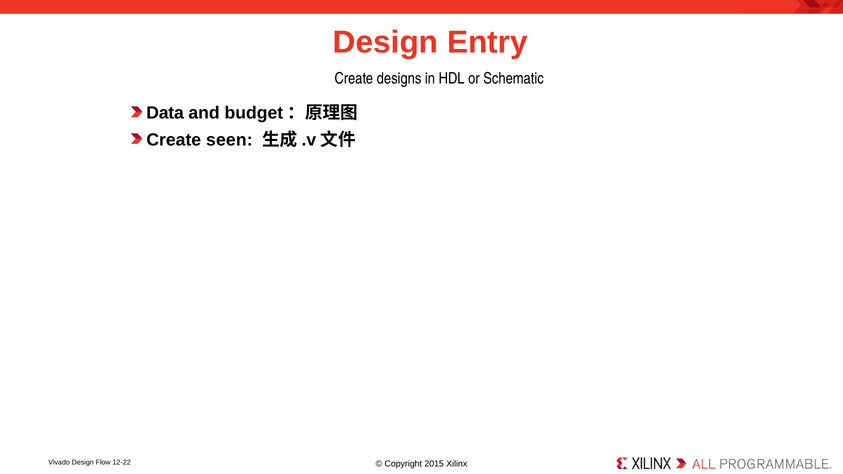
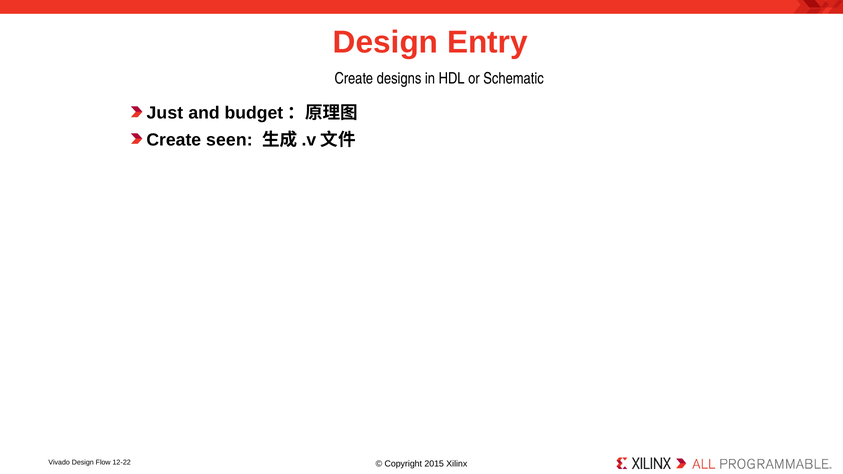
Data: Data -> Just
